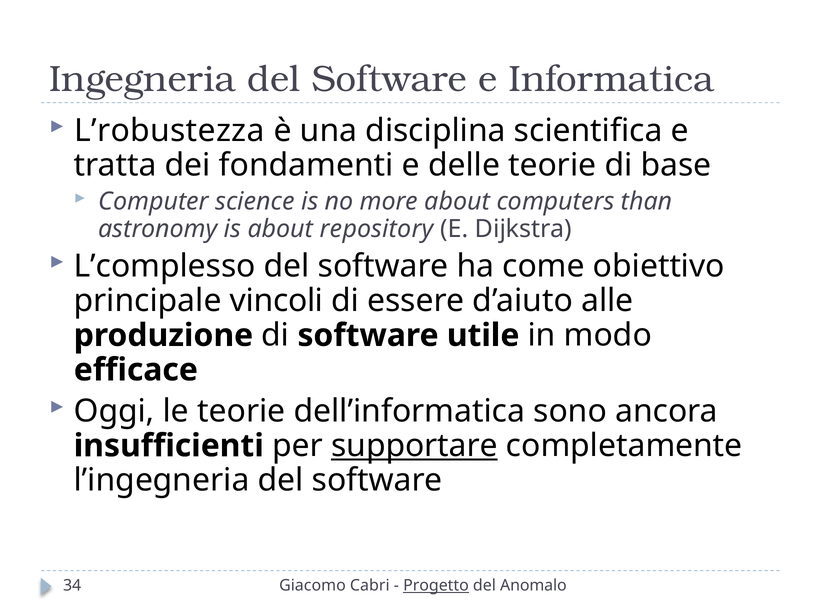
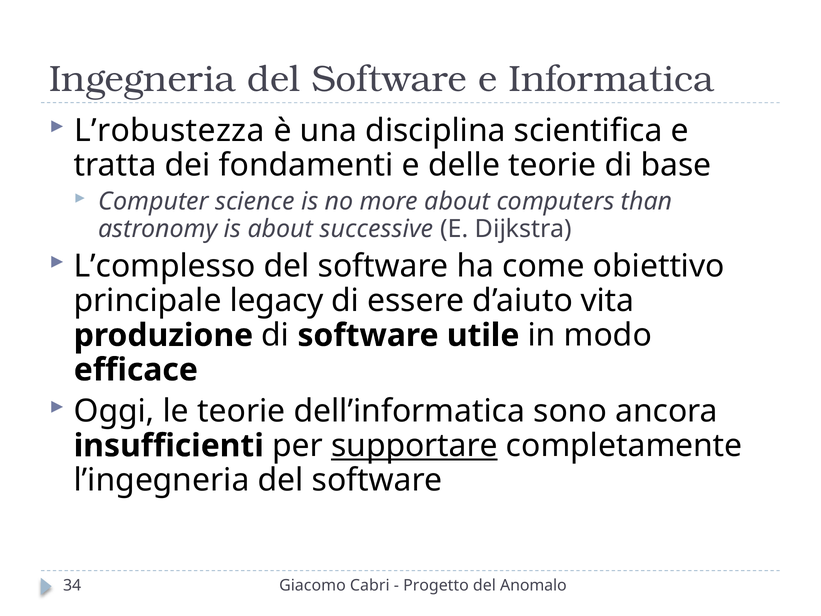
repository: repository -> successive
vincoli: vincoli -> legacy
alle: alle -> vita
Progetto underline: present -> none
